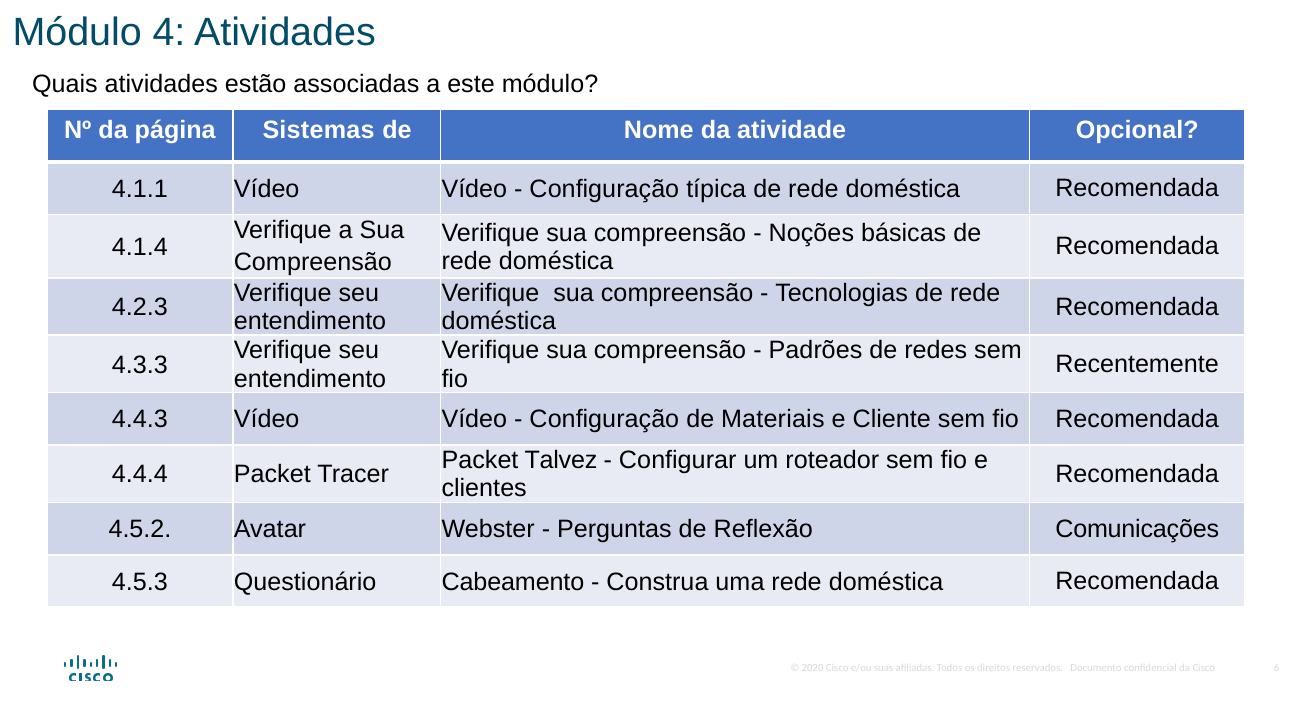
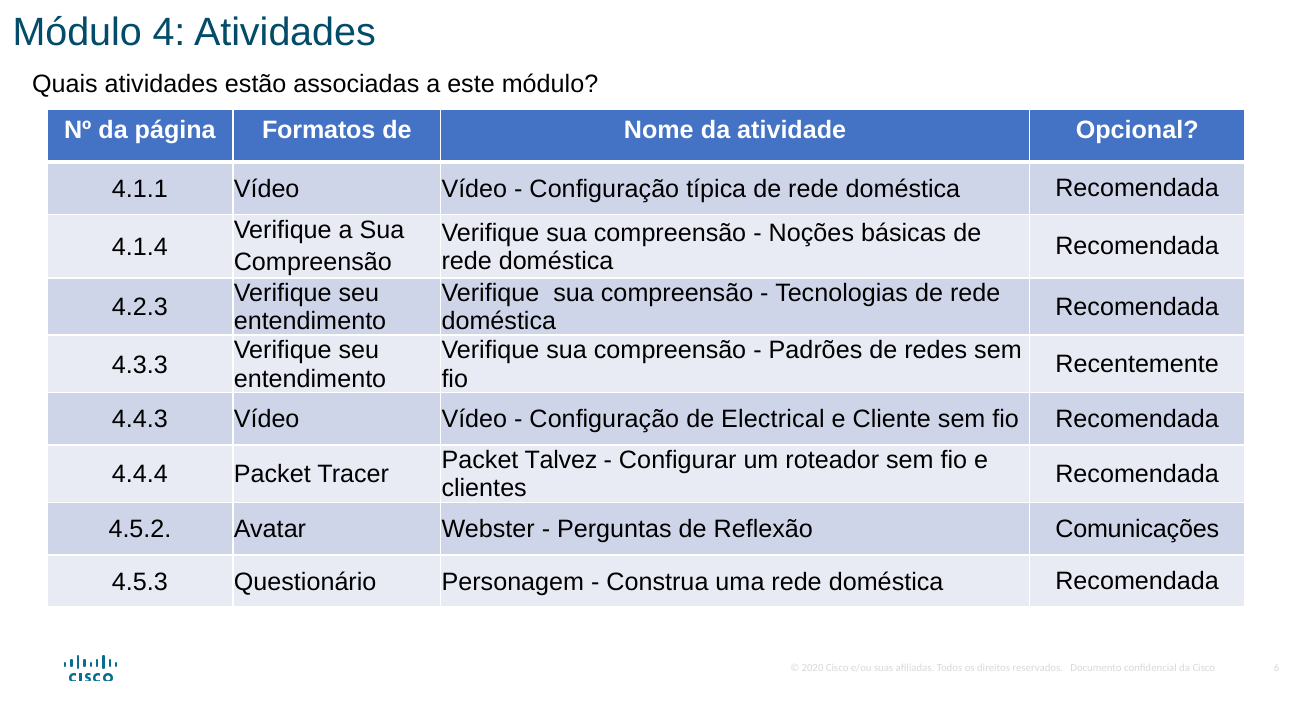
Sistemas: Sistemas -> Formatos
Materiais: Materiais -> Electrical
Cabeamento: Cabeamento -> Personagem
